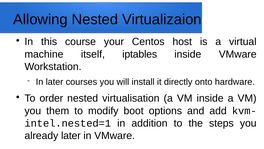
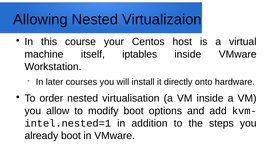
them: them -> allow
already later: later -> boot
